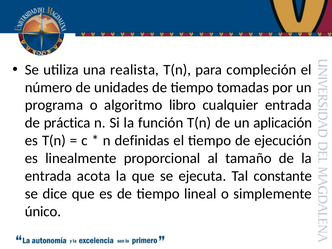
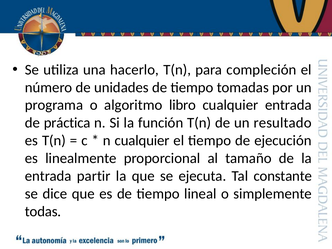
realista: realista -> hacerlo
aplicación: aplicación -> resultado
n definidas: definidas -> cualquier
acota: acota -> partir
único: único -> todas
